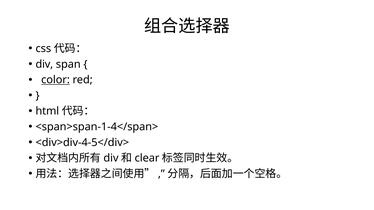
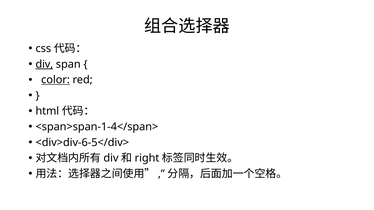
div at (44, 64) underline: none -> present
<div>div-4-5</div>: <div>div-4-5</div> -> <div>div-6-5</div>
clear: clear -> right
